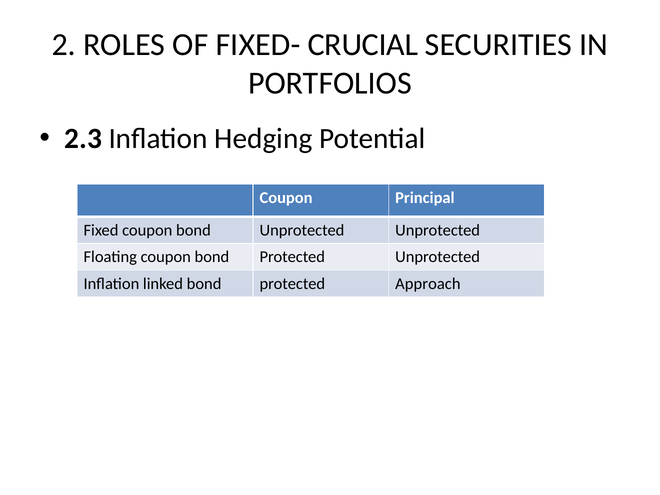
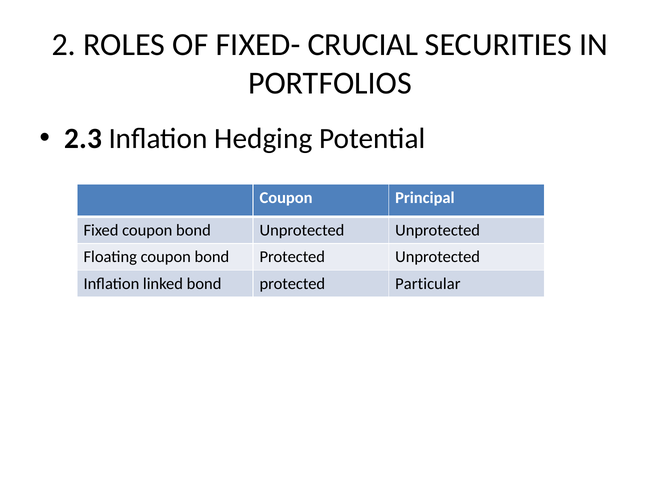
Approach: Approach -> Particular
